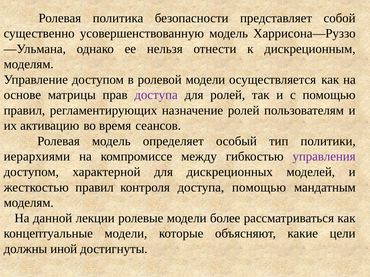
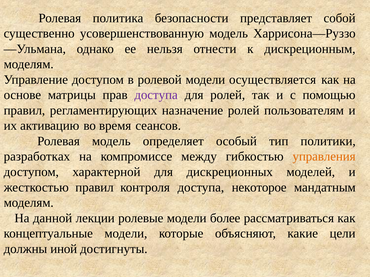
иерархиями: иерархиями -> разработках
управления colour: purple -> orange
доступа помощью: помощью -> некоторое
